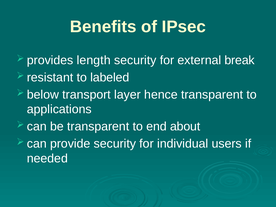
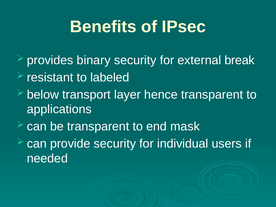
length: length -> binary
about: about -> mask
